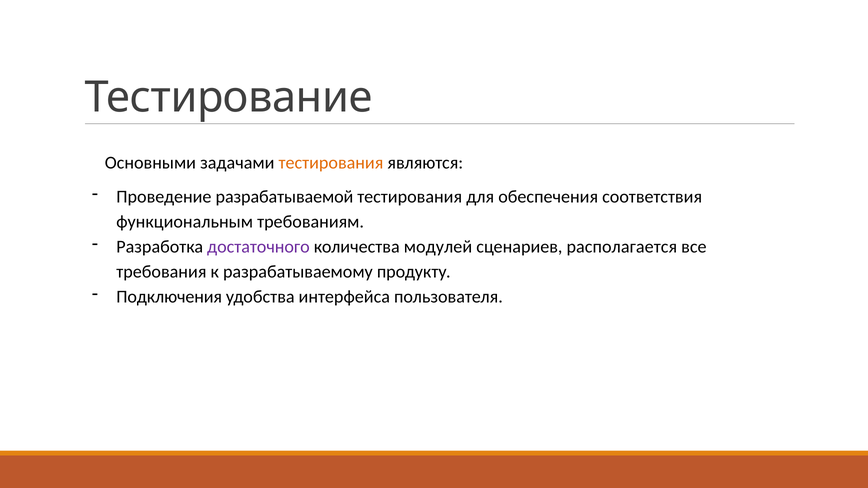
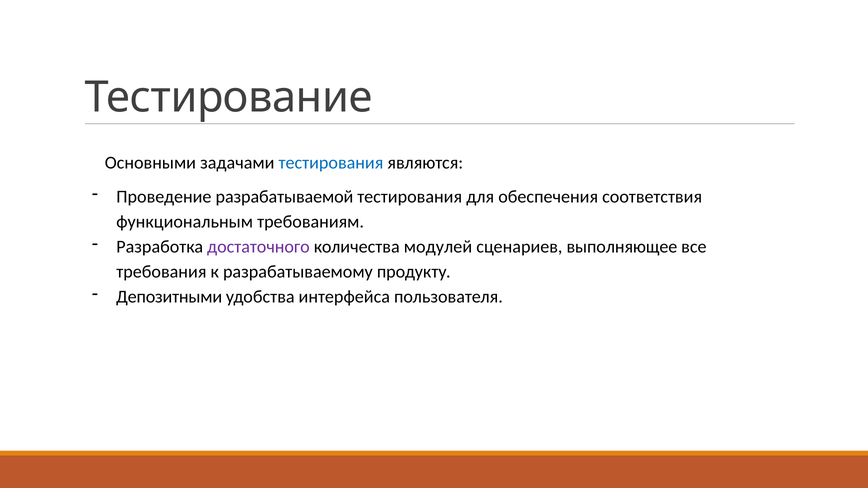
тестирования at (331, 163) colour: orange -> blue
располагается: располагается -> выполняющее
Подключения: Подключения -> Депозитными
